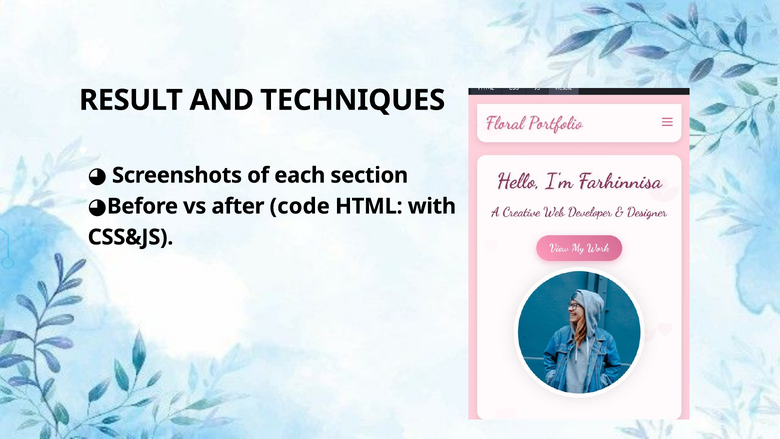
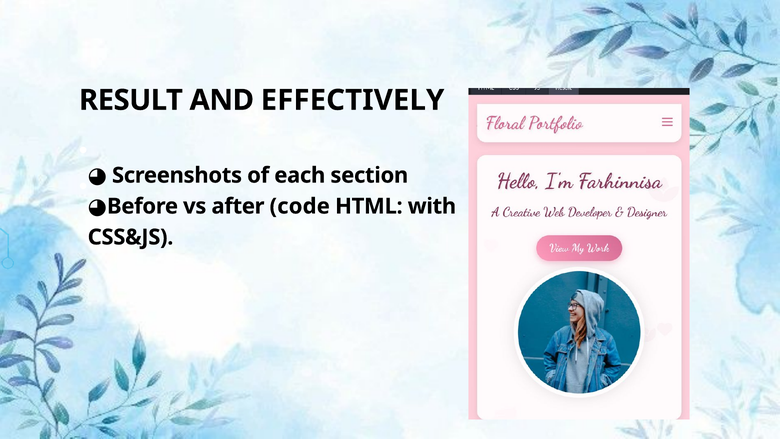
TECHNIQUES: TECHNIQUES -> EFFECTIVELY
